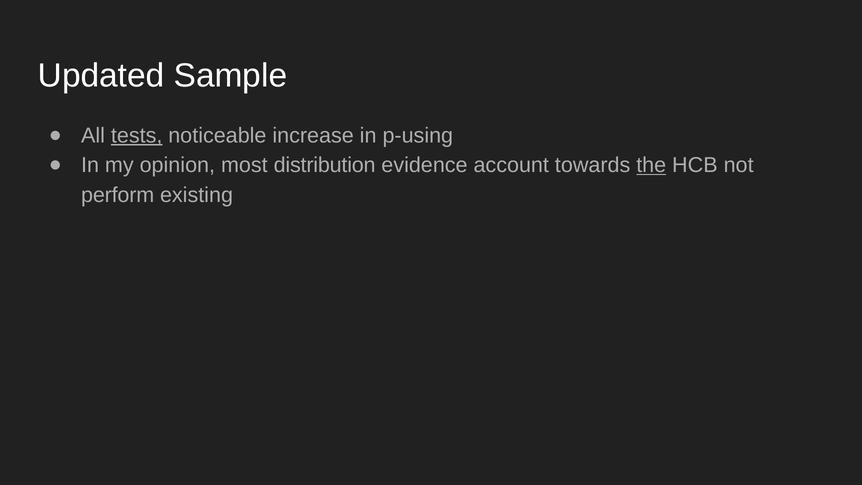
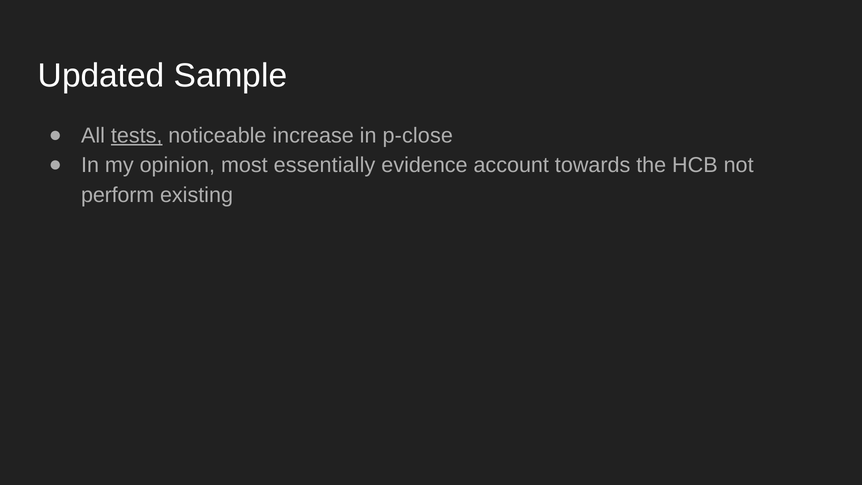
p-using: p-using -> p-close
distribution: distribution -> essentially
the underline: present -> none
